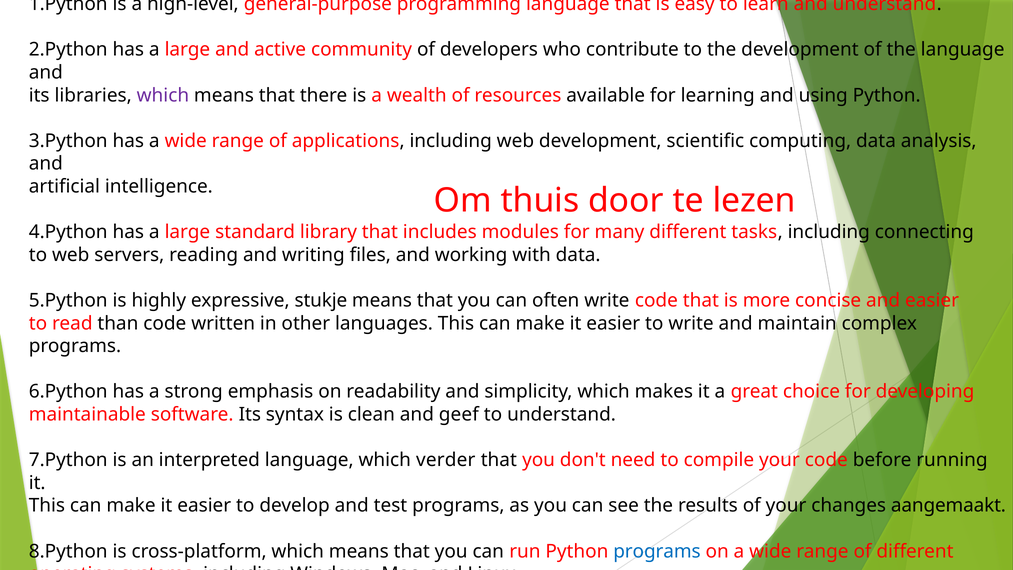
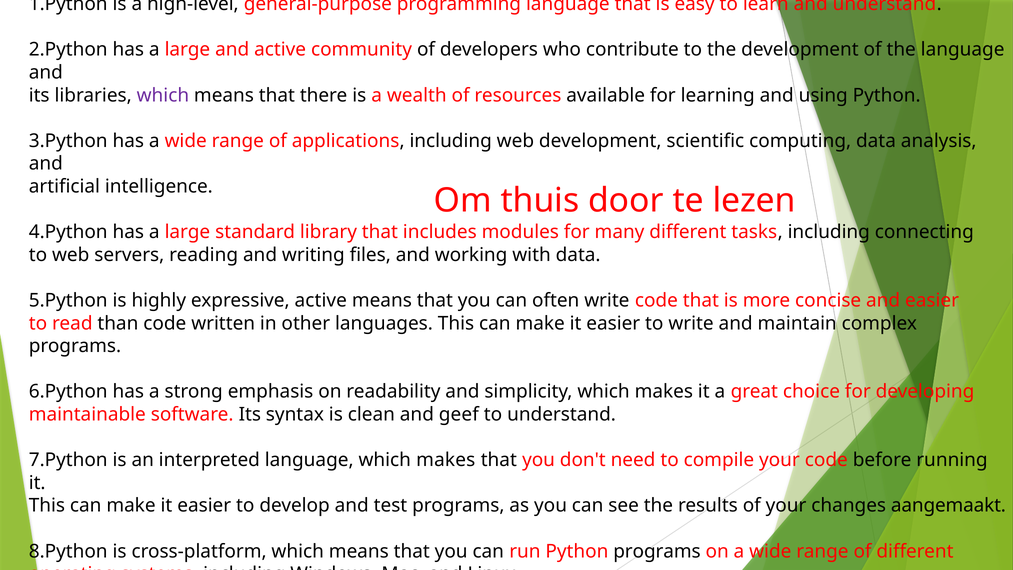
expressive stukje: stukje -> active
language which verder: verder -> makes
programs at (657, 551) colour: blue -> black
